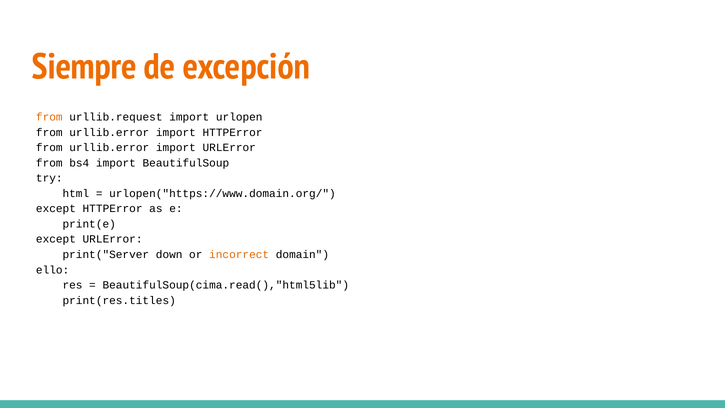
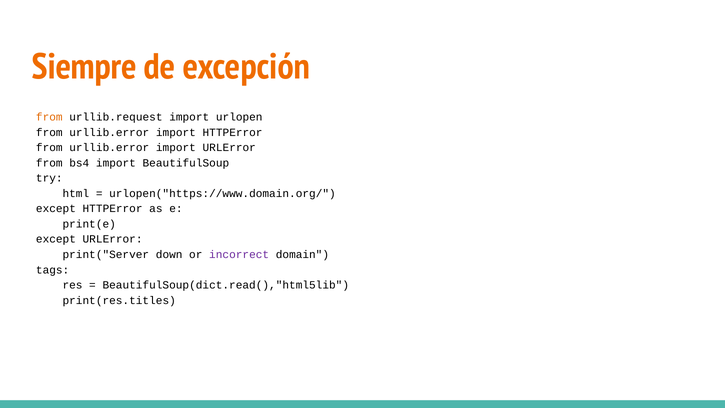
incorrect colour: orange -> purple
ello: ello -> tags
BeautifulSoup(cima.read(),"html5lib: BeautifulSoup(cima.read(),"html5lib -> BeautifulSoup(dict.read(),"html5lib
